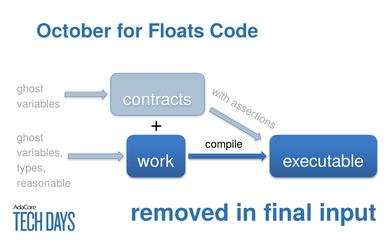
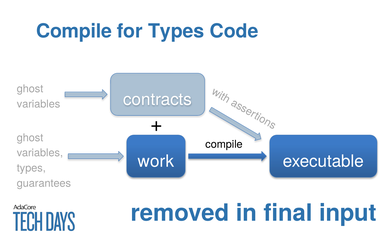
October at (74, 31): October -> Compile
for Floats: Floats -> Types
reasonable: reasonable -> guarantees
